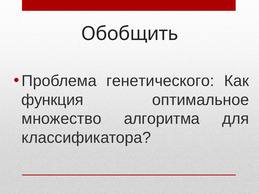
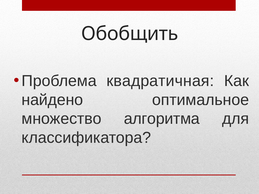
генетического: генетического -> квадратичная
функция: функция -> найдено
